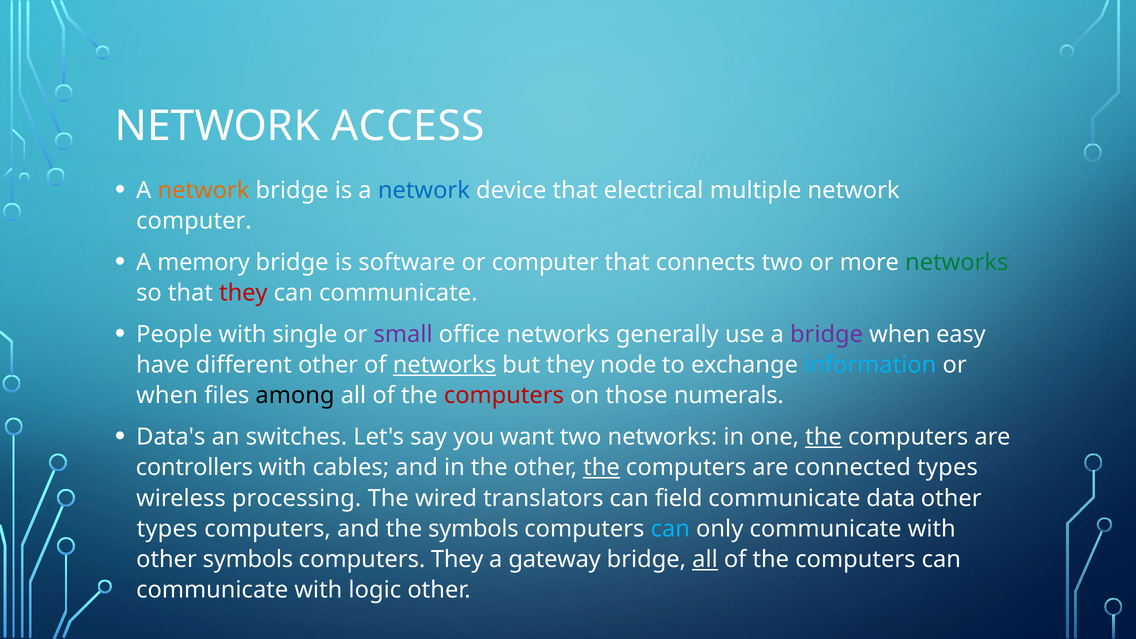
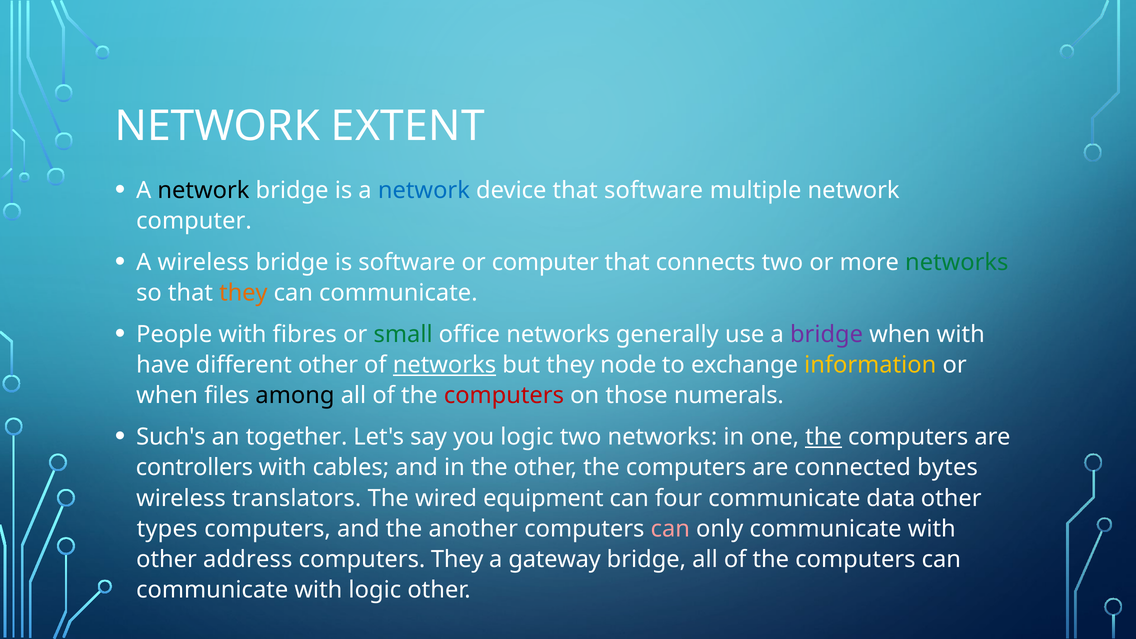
ACCESS: ACCESS -> EXTENT
network at (203, 190) colour: orange -> black
that electrical: electrical -> software
A memory: memory -> wireless
they at (243, 293) colour: red -> orange
single: single -> fibres
small colour: purple -> green
when easy: easy -> with
information colour: light blue -> yellow
Data's: Data's -> Such's
switches: switches -> together
you want: want -> logic
the at (602, 468) underline: present -> none
connected types: types -> bytes
processing: processing -> translators
translators: translators -> equipment
field: field -> four
the symbols: symbols -> another
can at (670, 529) colour: light blue -> pink
other symbols: symbols -> address
all at (705, 559) underline: present -> none
